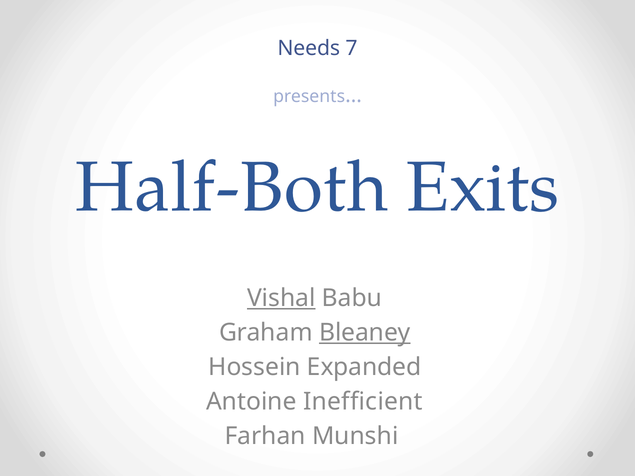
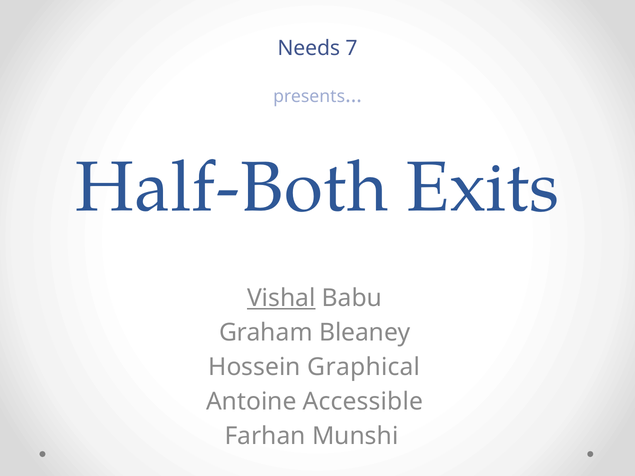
Bleaney underline: present -> none
Expanded: Expanded -> Graphical
Inefficient: Inefficient -> Accessible
